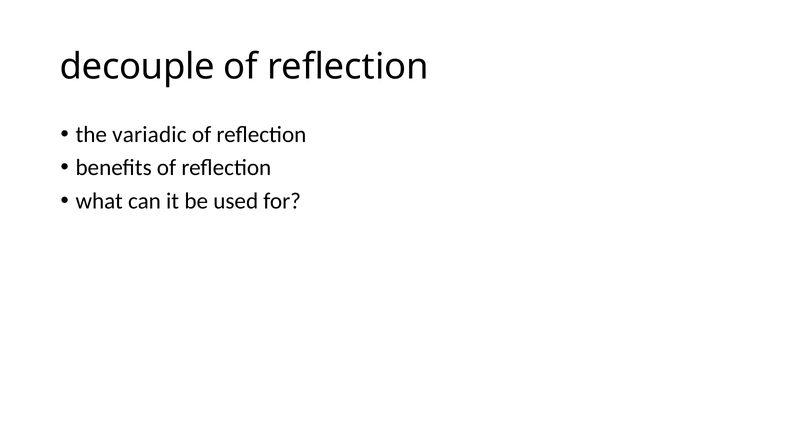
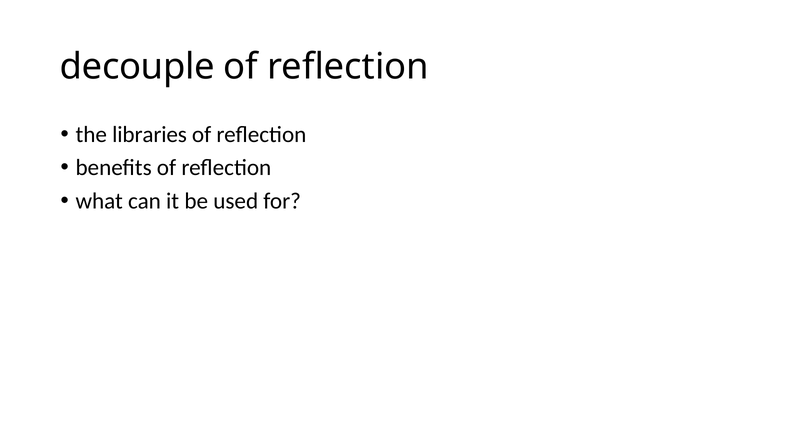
variadic: variadic -> libraries
